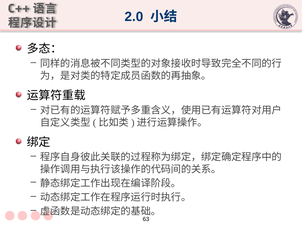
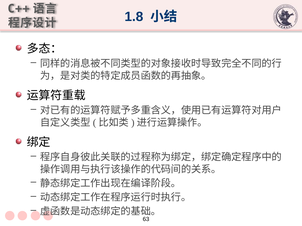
2.0: 2.0 -> 1.8
